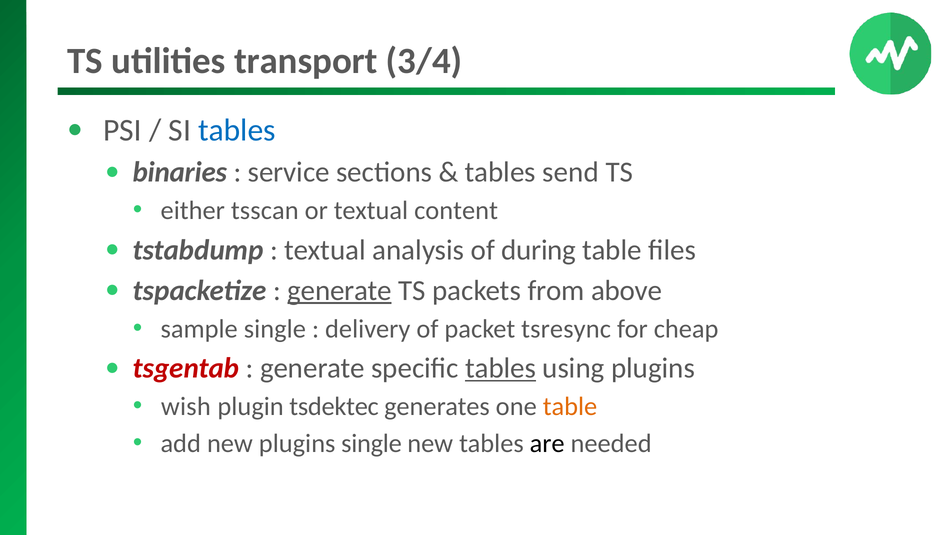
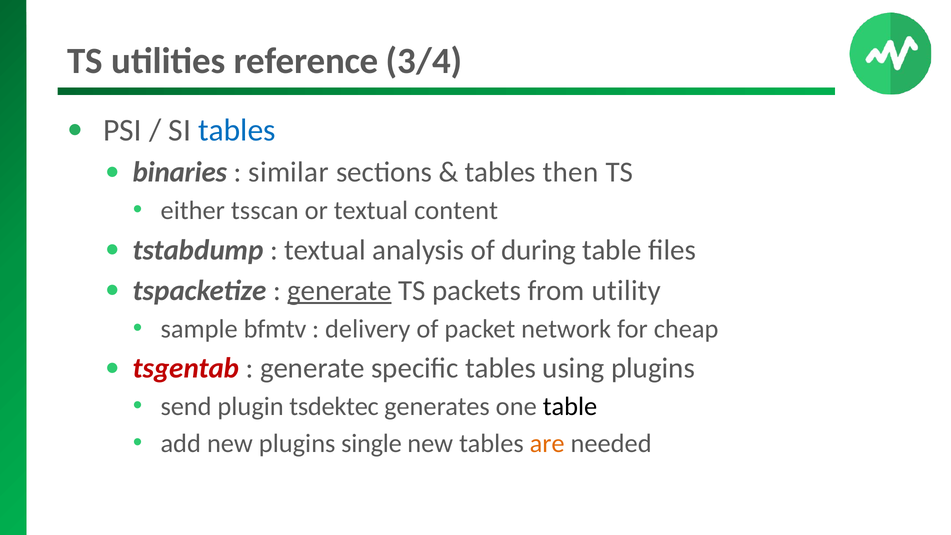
transport: transport -> reference
service: service -> similar
send: send -> then
above: above -> utility
sample single: single -> bfmtv
tsresync: tsresync -> network
tables at (501, 368) underline: present -> none
wish: wish -> send
table at (570, 407) colour: orange -> black
are colour: black -> orange
